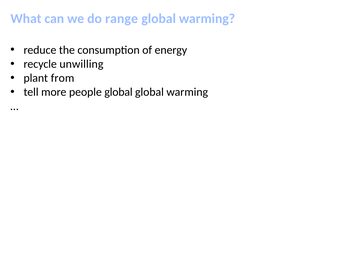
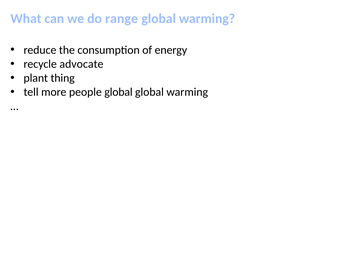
unwilling: unwilling -> advocate
from: from -> thing
